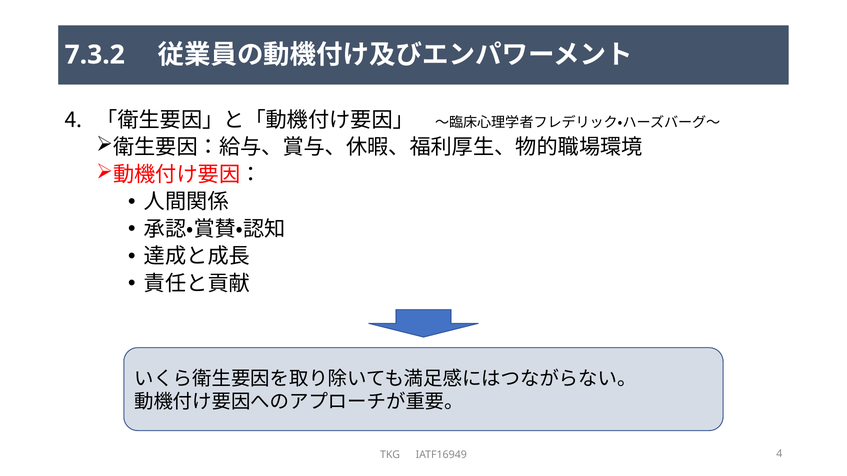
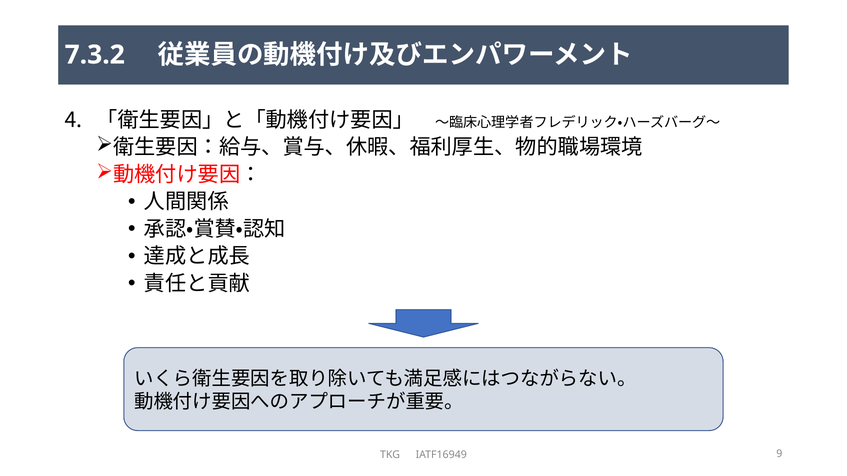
IATF16949 4: 4 -> 9
